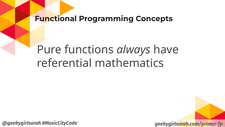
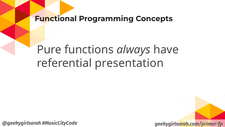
mathematics: mathematics -> presentation
